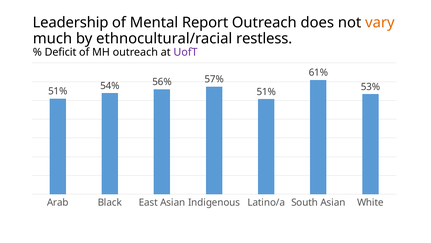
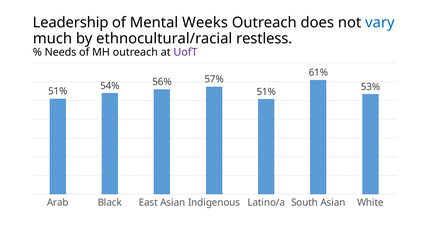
Report: Report -> Weeks
vary colour: orange -> blue
Deficit: Deficit -> Needs
